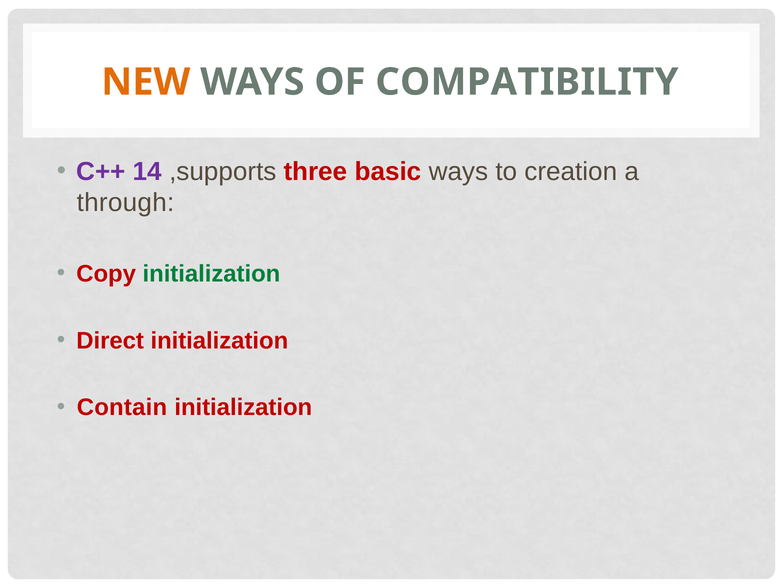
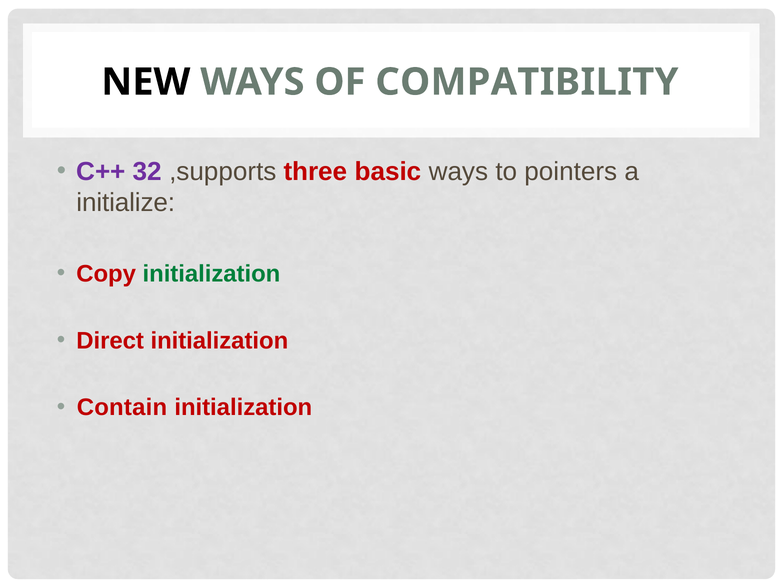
NEW colour: orange -> black
14: 14 -> 32
creation: creation -> pointers
through: through -> initialize
